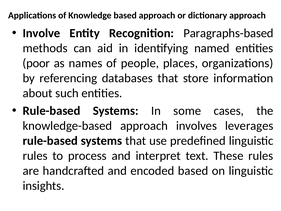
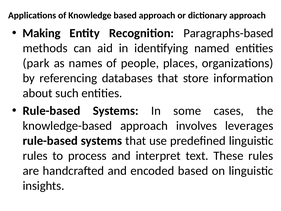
Involve: Involve -> Making
poor: poor -> park
